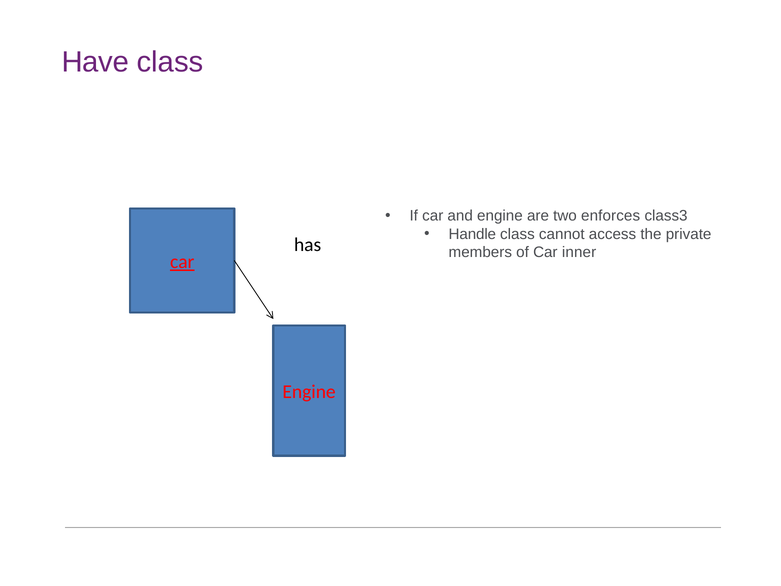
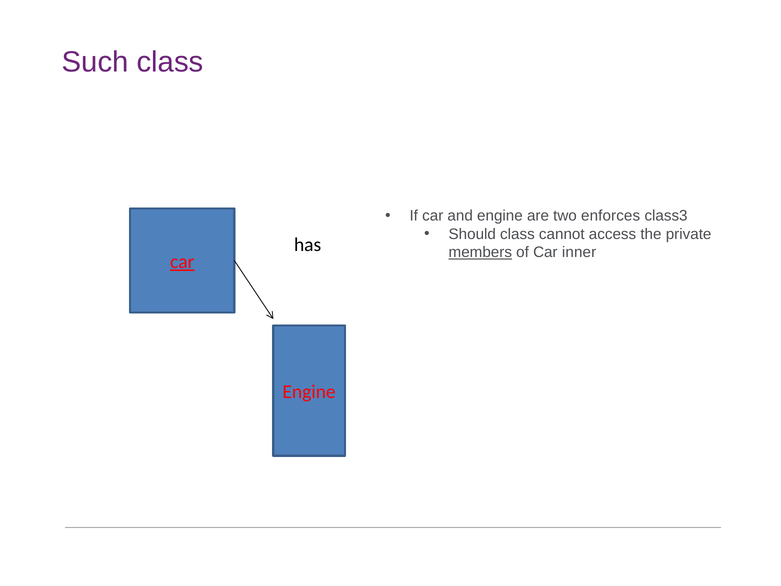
Have: Have -> Such
Handle: Handle -> Should
members underline: none -> present
